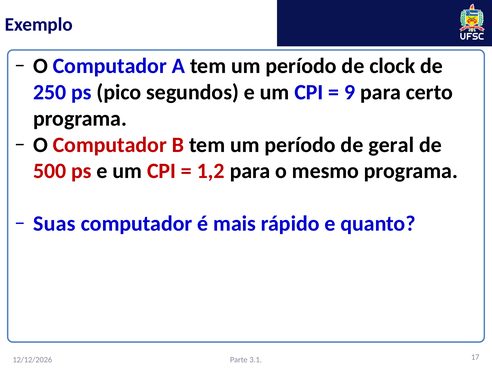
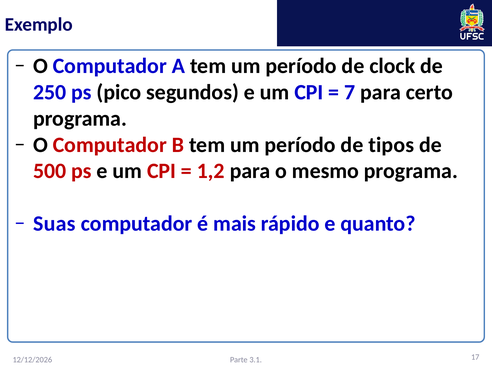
9: 9 -> 7
geral: geral -> tipos
